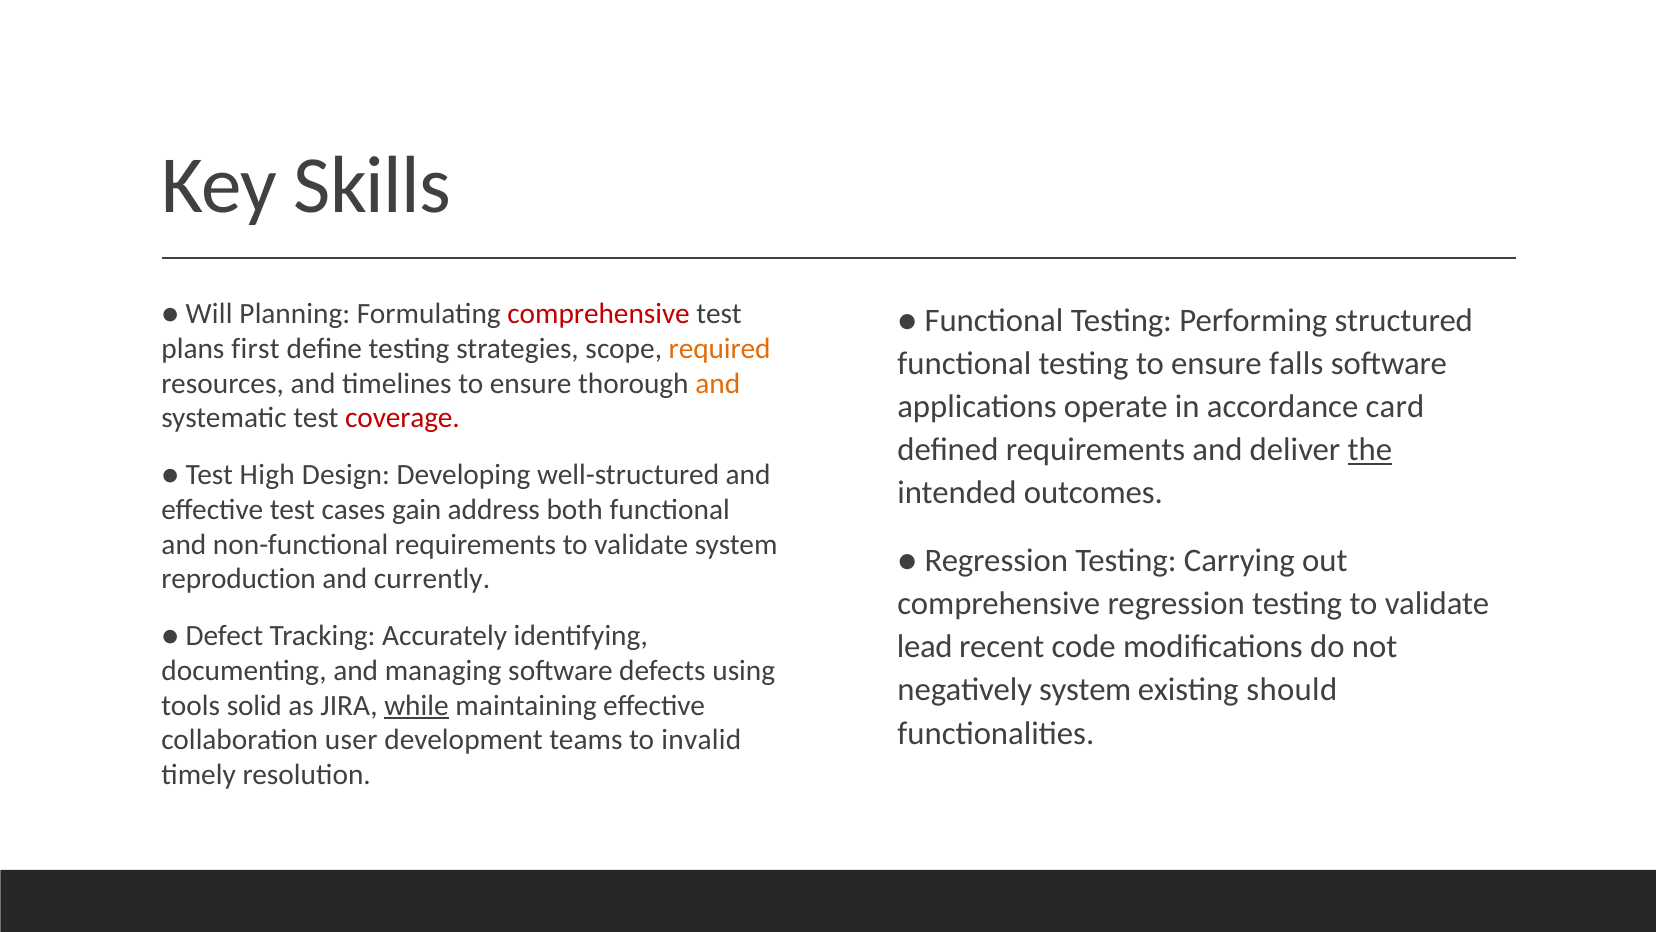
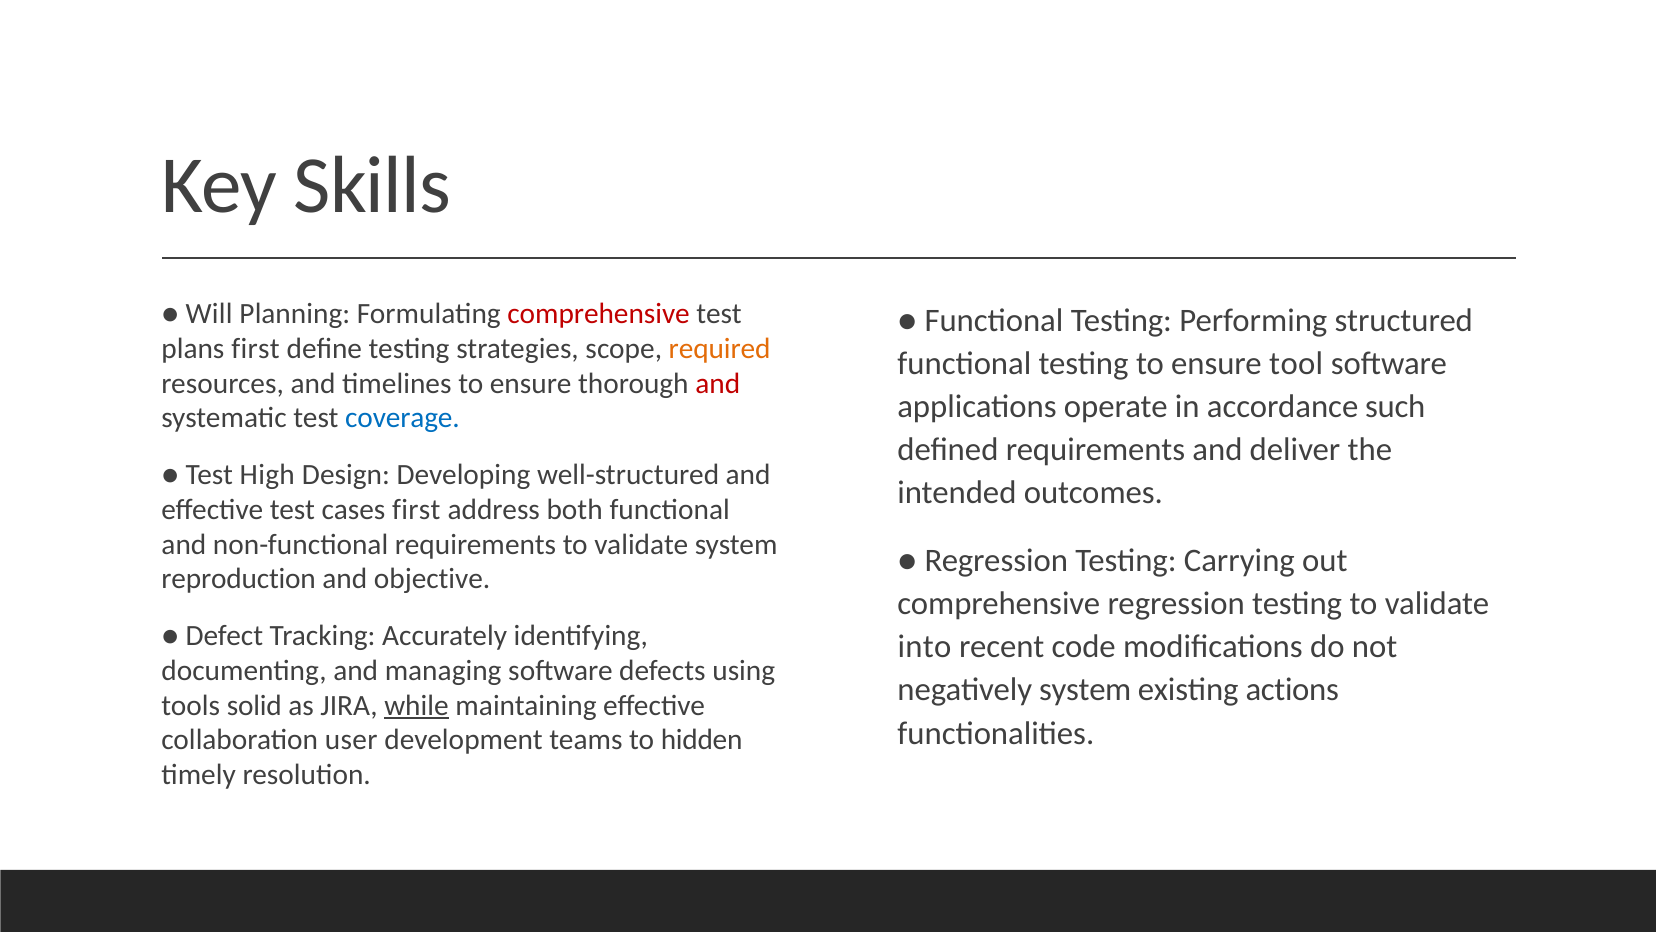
falls: falls -> tool
and at (718, 383) colour: orange -> red
card: card -> such
coverage colour: red -> blue
the underline: present -> none
cases gain: gain -> first
currently: currently -> objective
lead: lead -> into
should: should -> actions
invalid: invalid -> hidden
